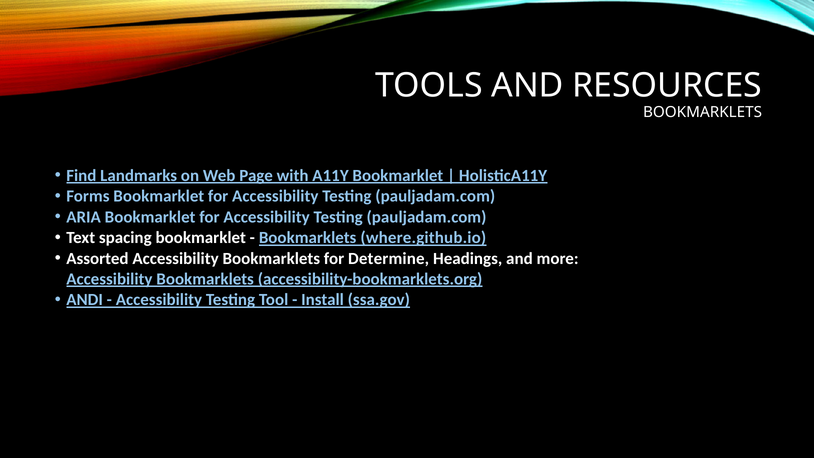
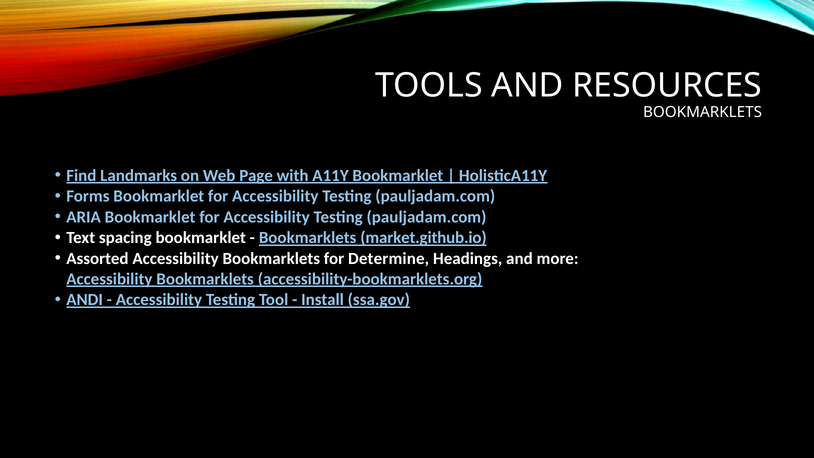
where.github.io: where.github.io -> market.github.io
